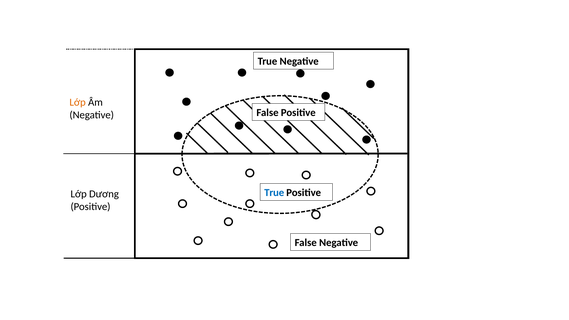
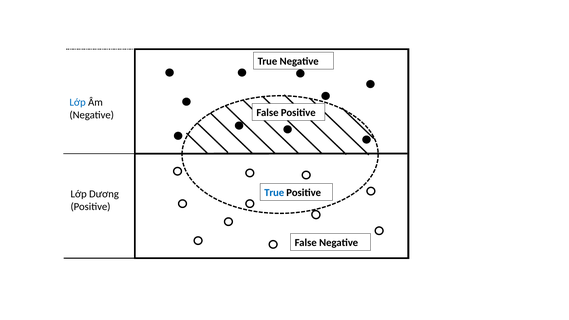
Lớp at (78, 102) colour: orange -> blue
